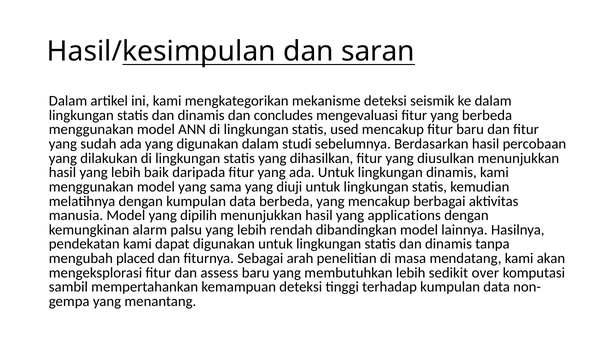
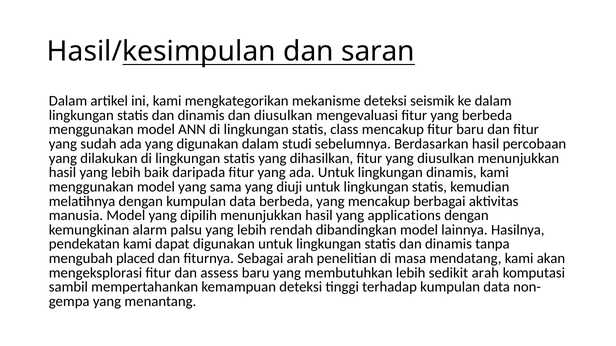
dan concludes: concludes -> diusulkan
used: used -> class
sedikit over: over -> arah
